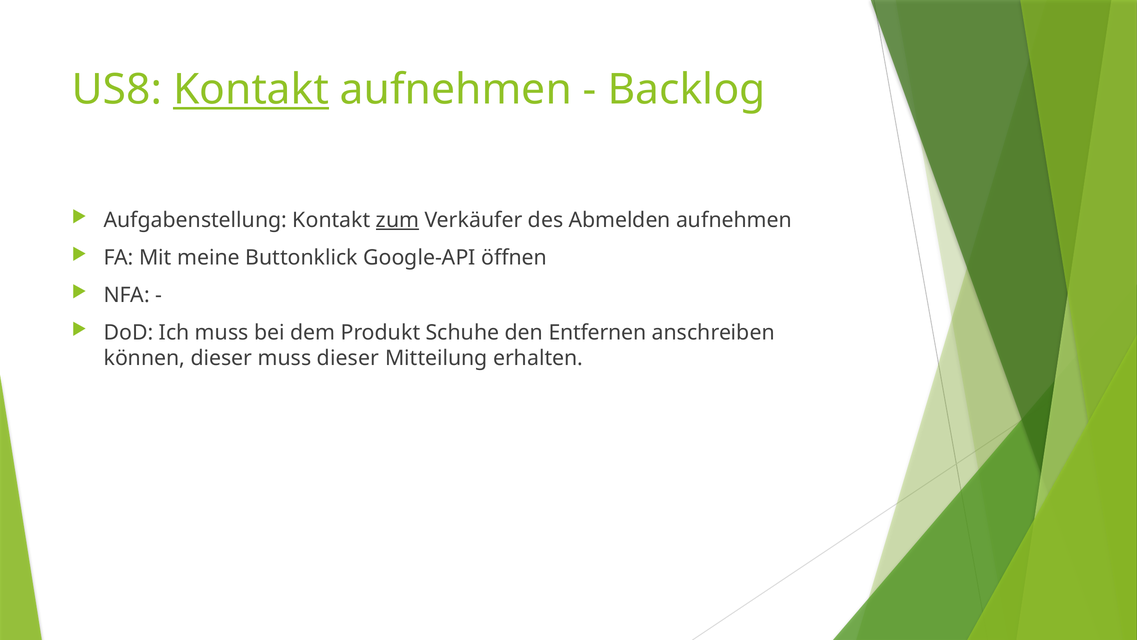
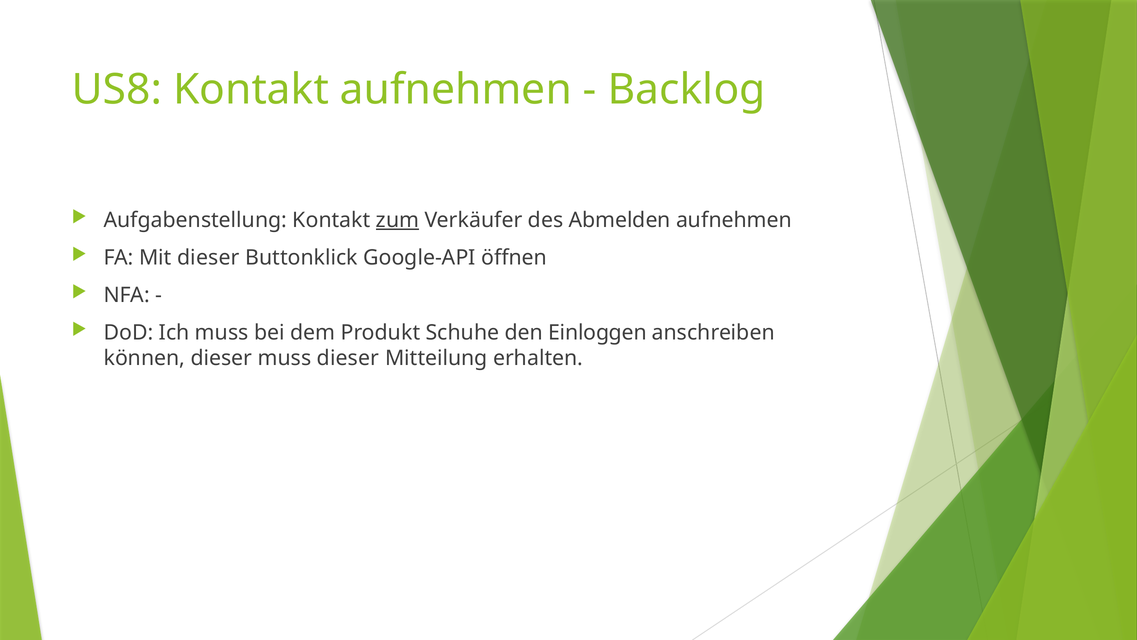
Kontakt at (251, 90) underline: present -> none
Mit meine: meine -> dieser
Entfernen: Entfernen -> Einloggen
